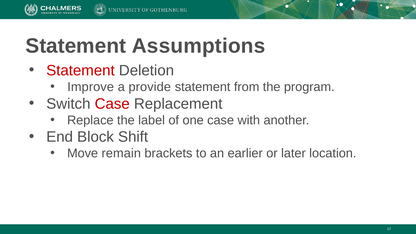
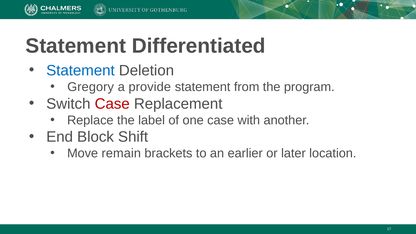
Assumptions: Assumptions -> Differentiated
Statement at (80, 70) colour: red -> blue
Improve: Improve -> Gregory
